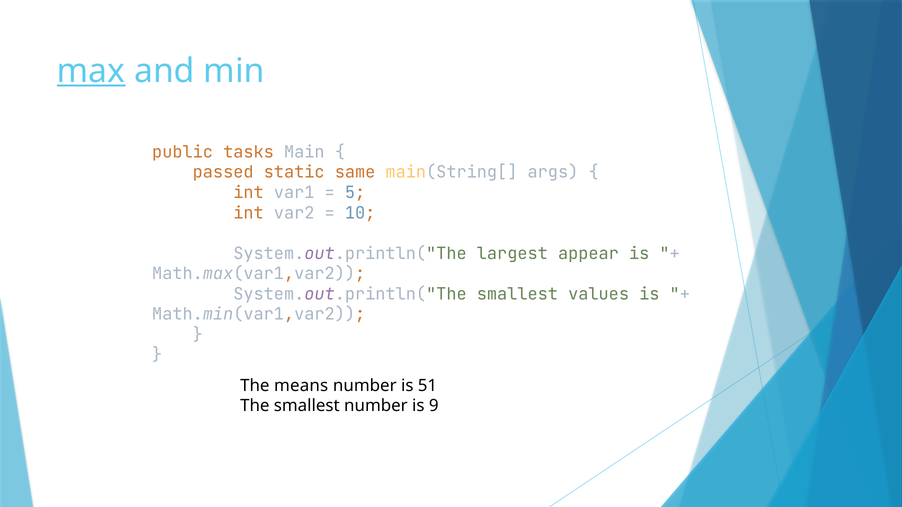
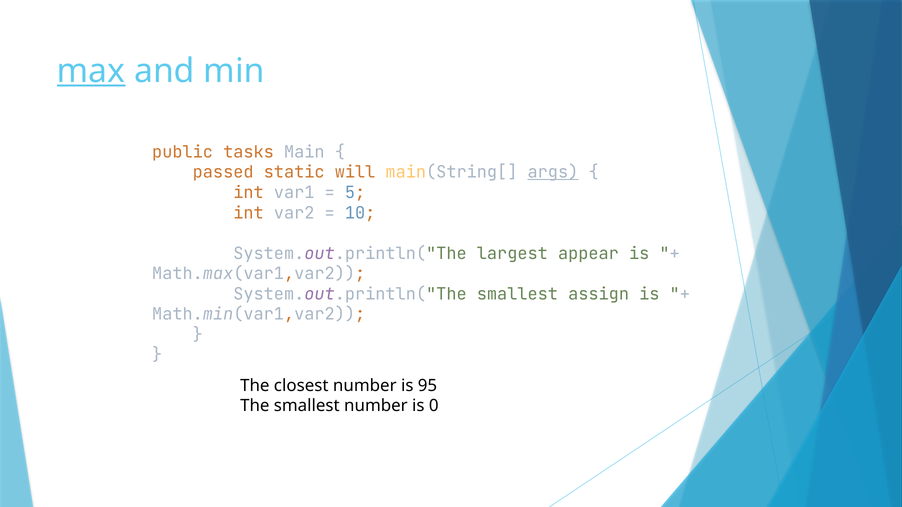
same: same -> will
args underline: none -> present
values: values -> assign
means: means -> closest
51: 51 -> 95
9: 9 -> 0
